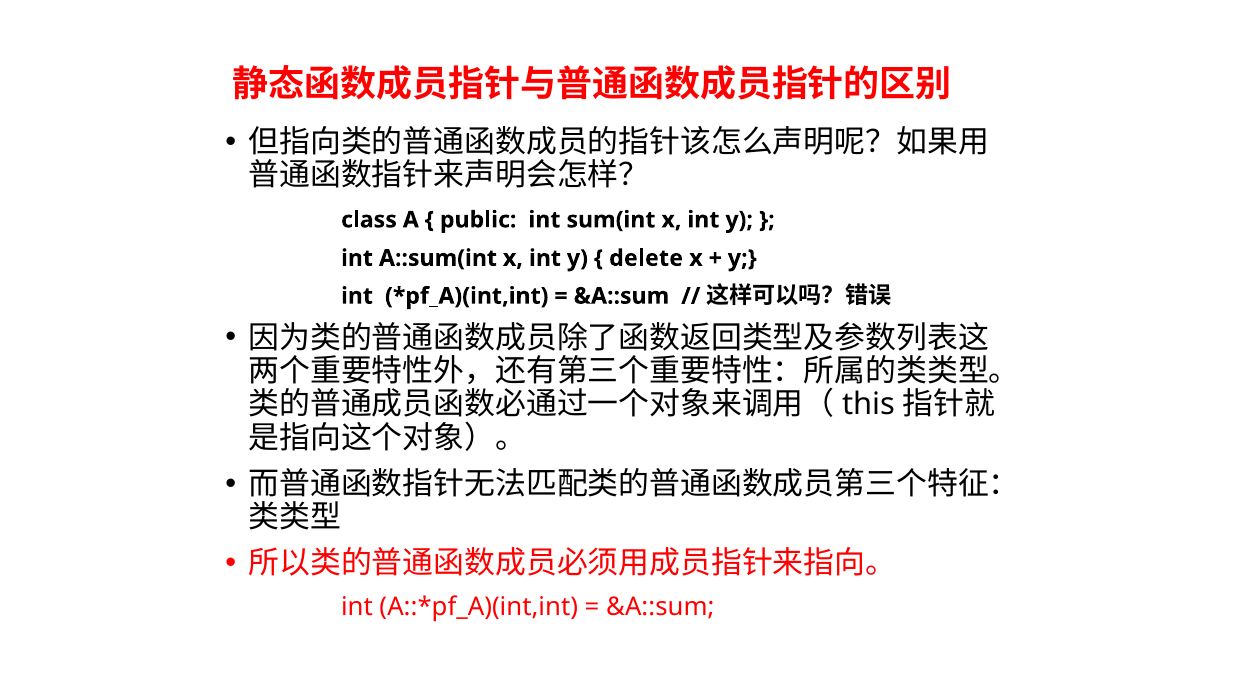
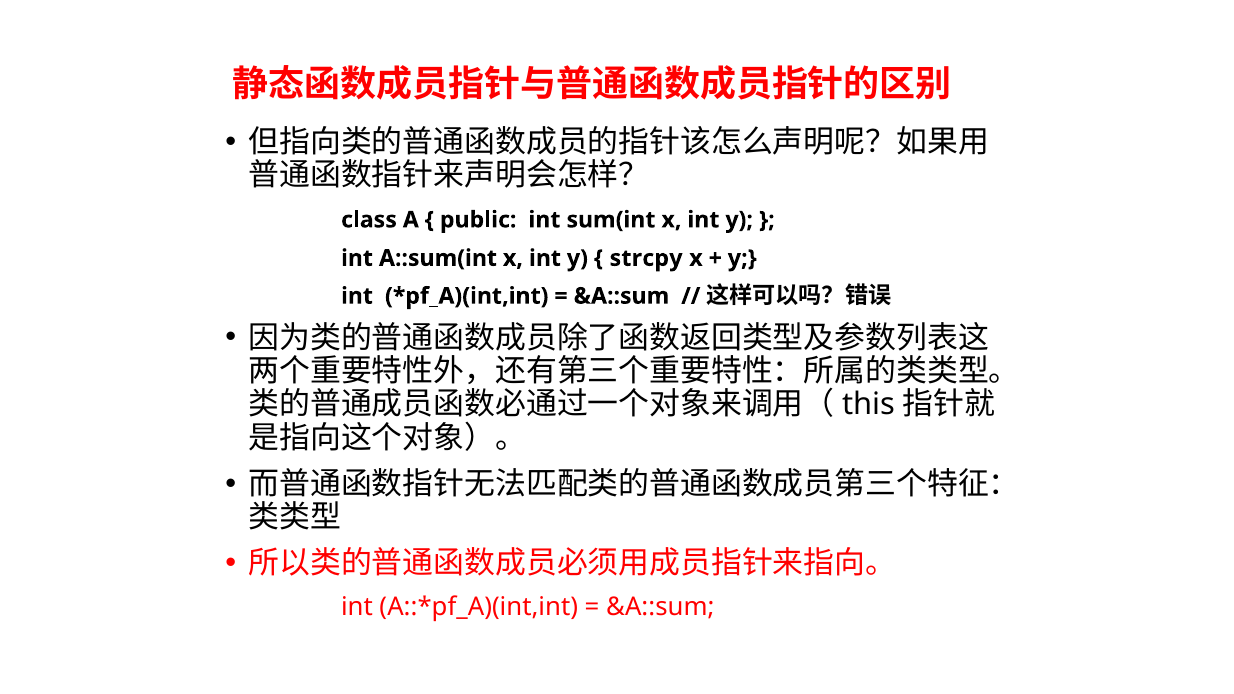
delete: delete -> strcpy
